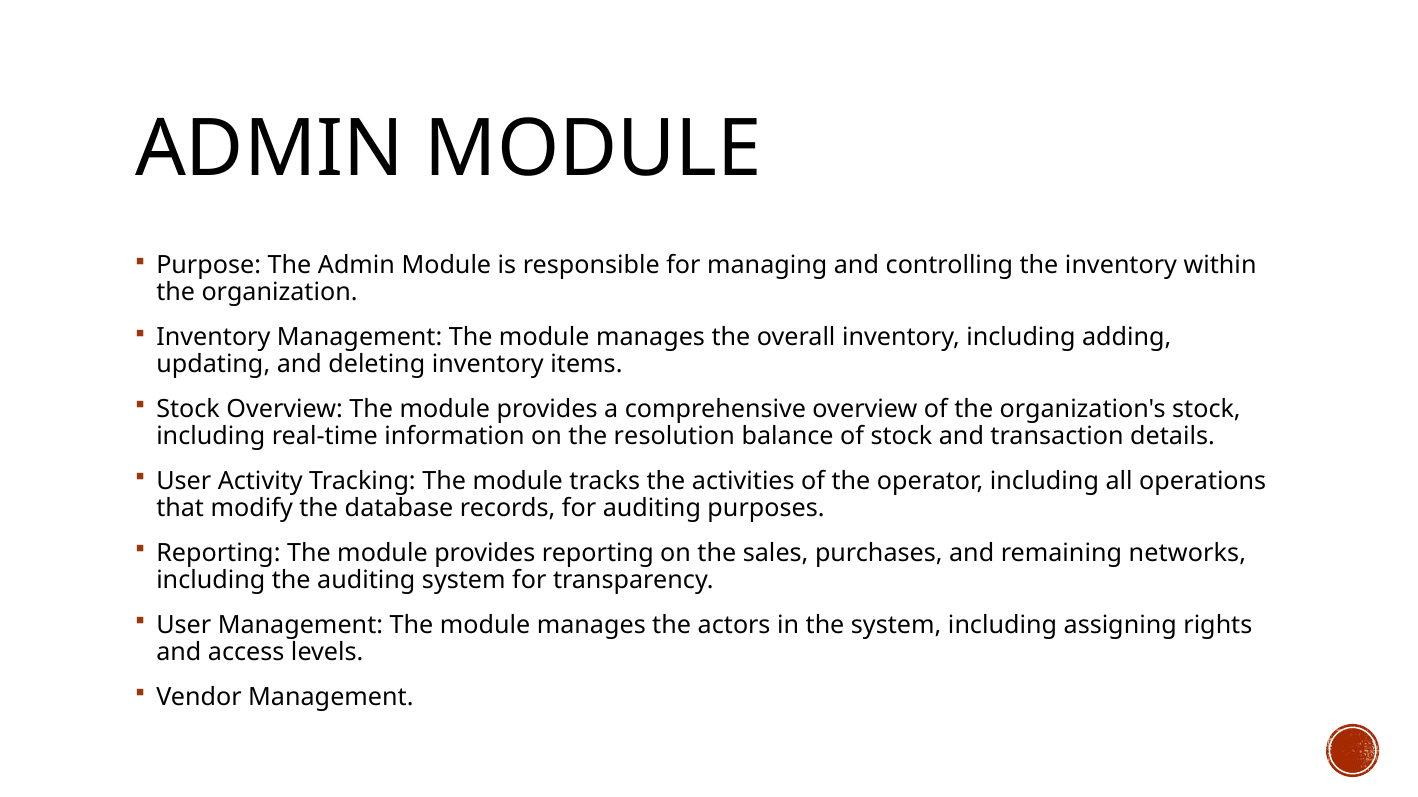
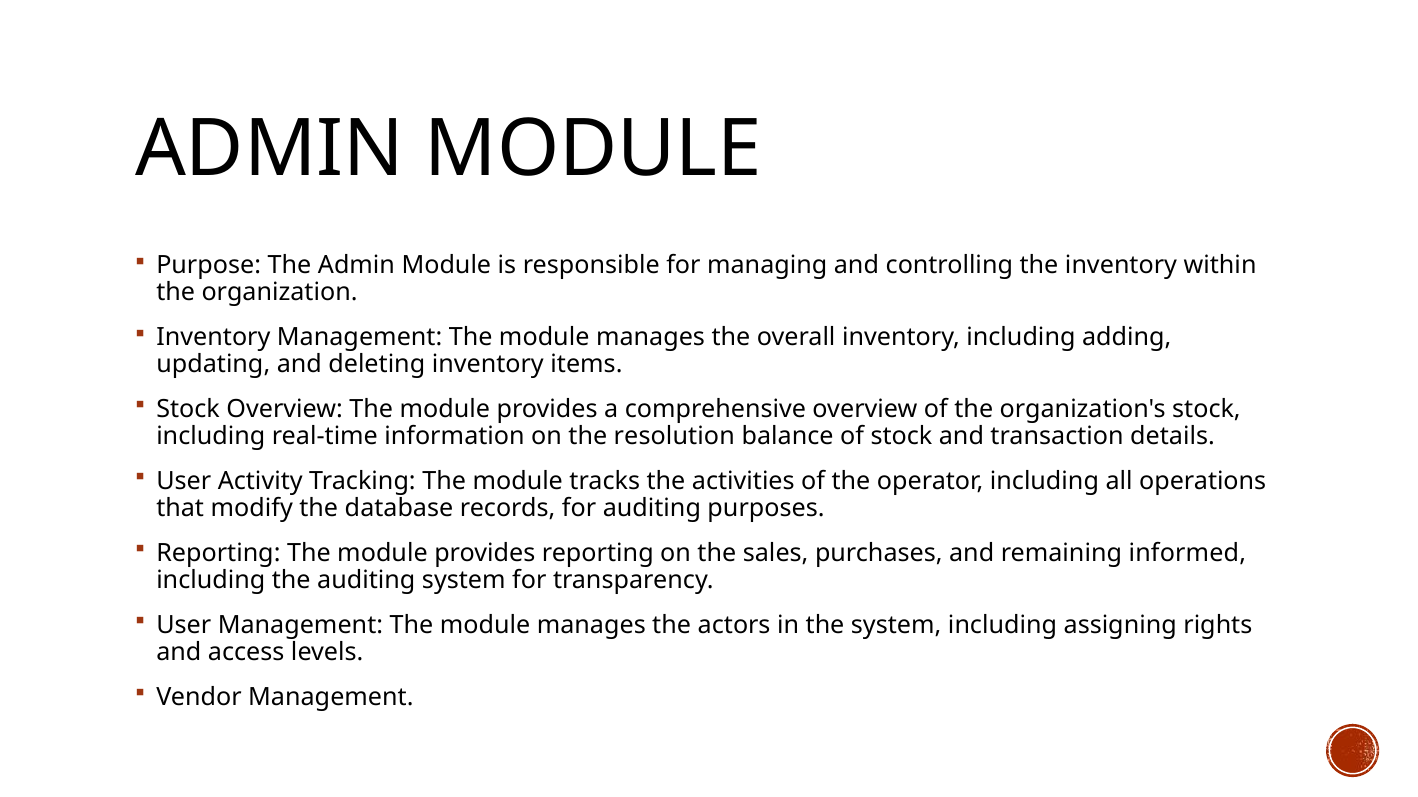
networks: networks -> informed
